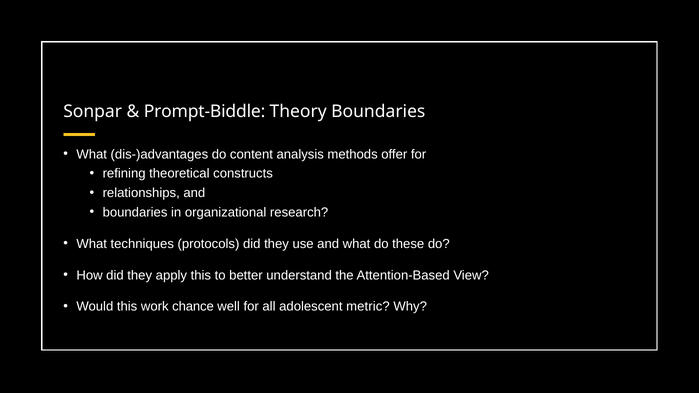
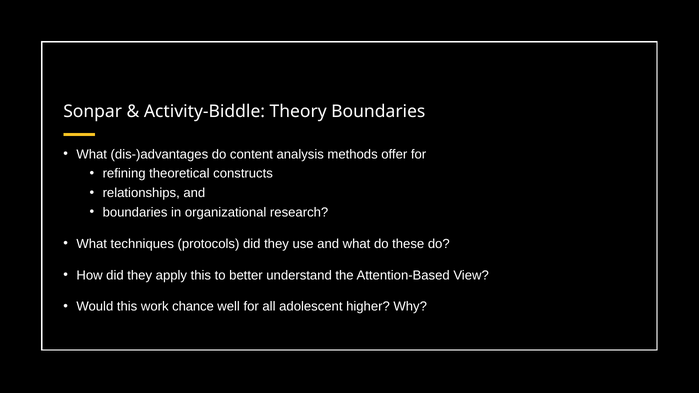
Prompt-Biddle: Prompt-Biddle -> Activity-Biddle
metric: metric -> higher
